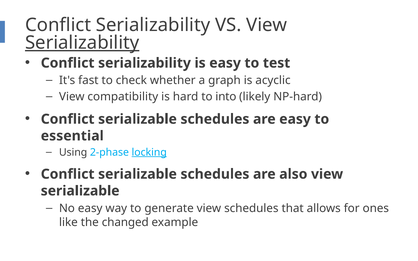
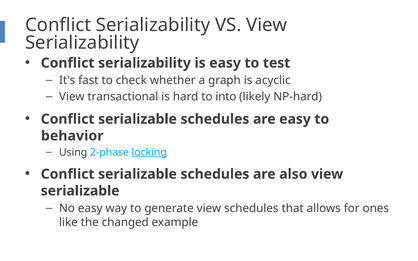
Serializability at (82, 43) underline: present -> none
compatibility: compatibility -> transactional
essential: essential -> behavior
